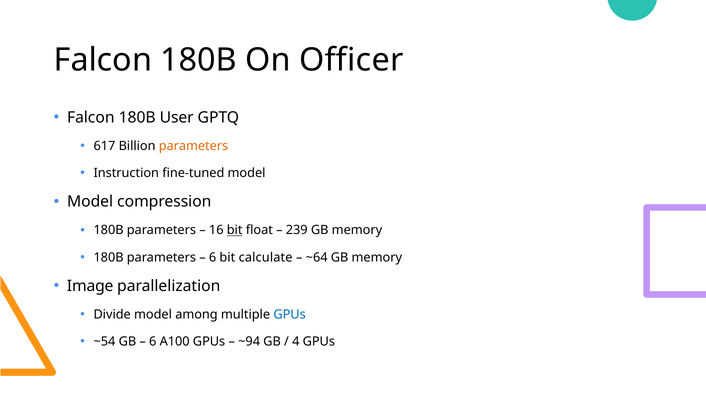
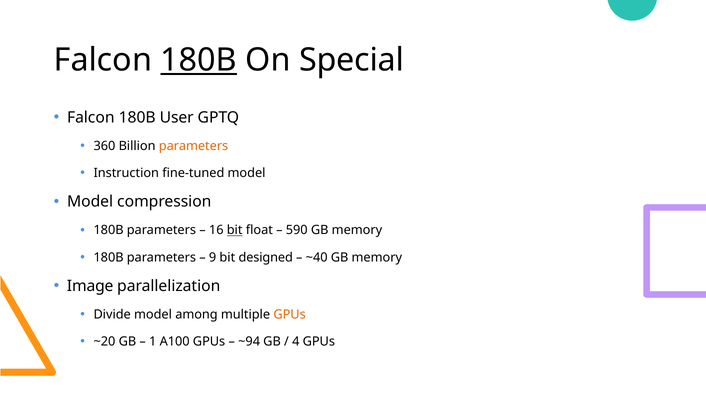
180B at (199, 60) underline: none -> present
Officer: Officer -> Special
617: 617 -> 360
239: 239 -> 590
6 at (213, 257): 6 -> 9
calculate: calculate -> designed
~64: ~64 -> ~40
GPUs at (290, 315) colour: blue -> orange
~54: ~54 -> ~20
6 at (153, 342): 6 -> 1
